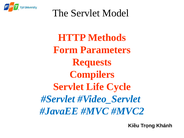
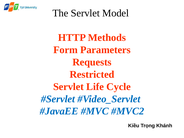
Compilers: Compilers -> Restricted
